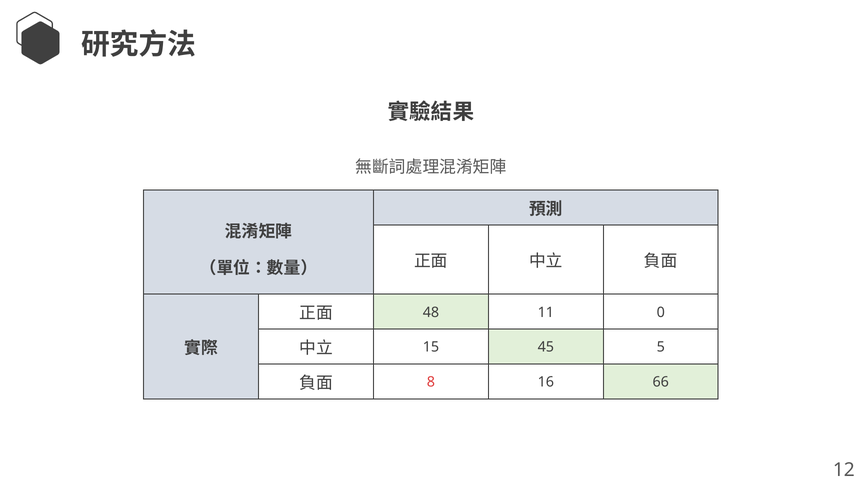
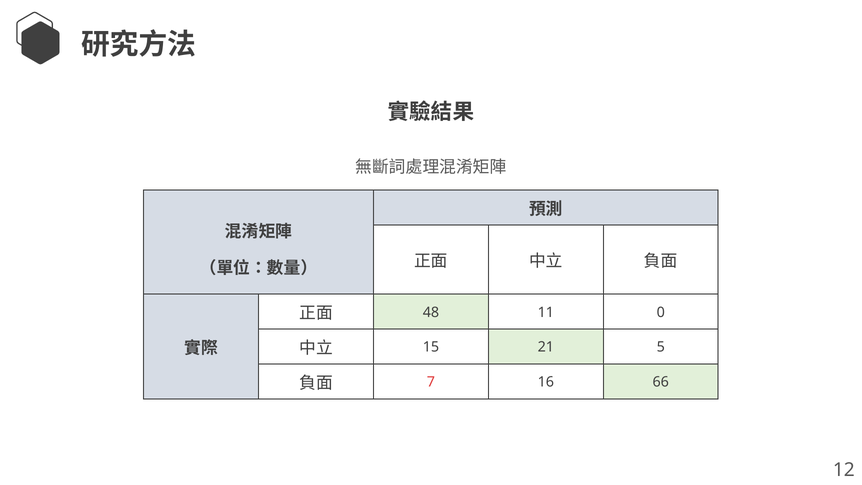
45: 45 -> 21
8: 8 -> 7
